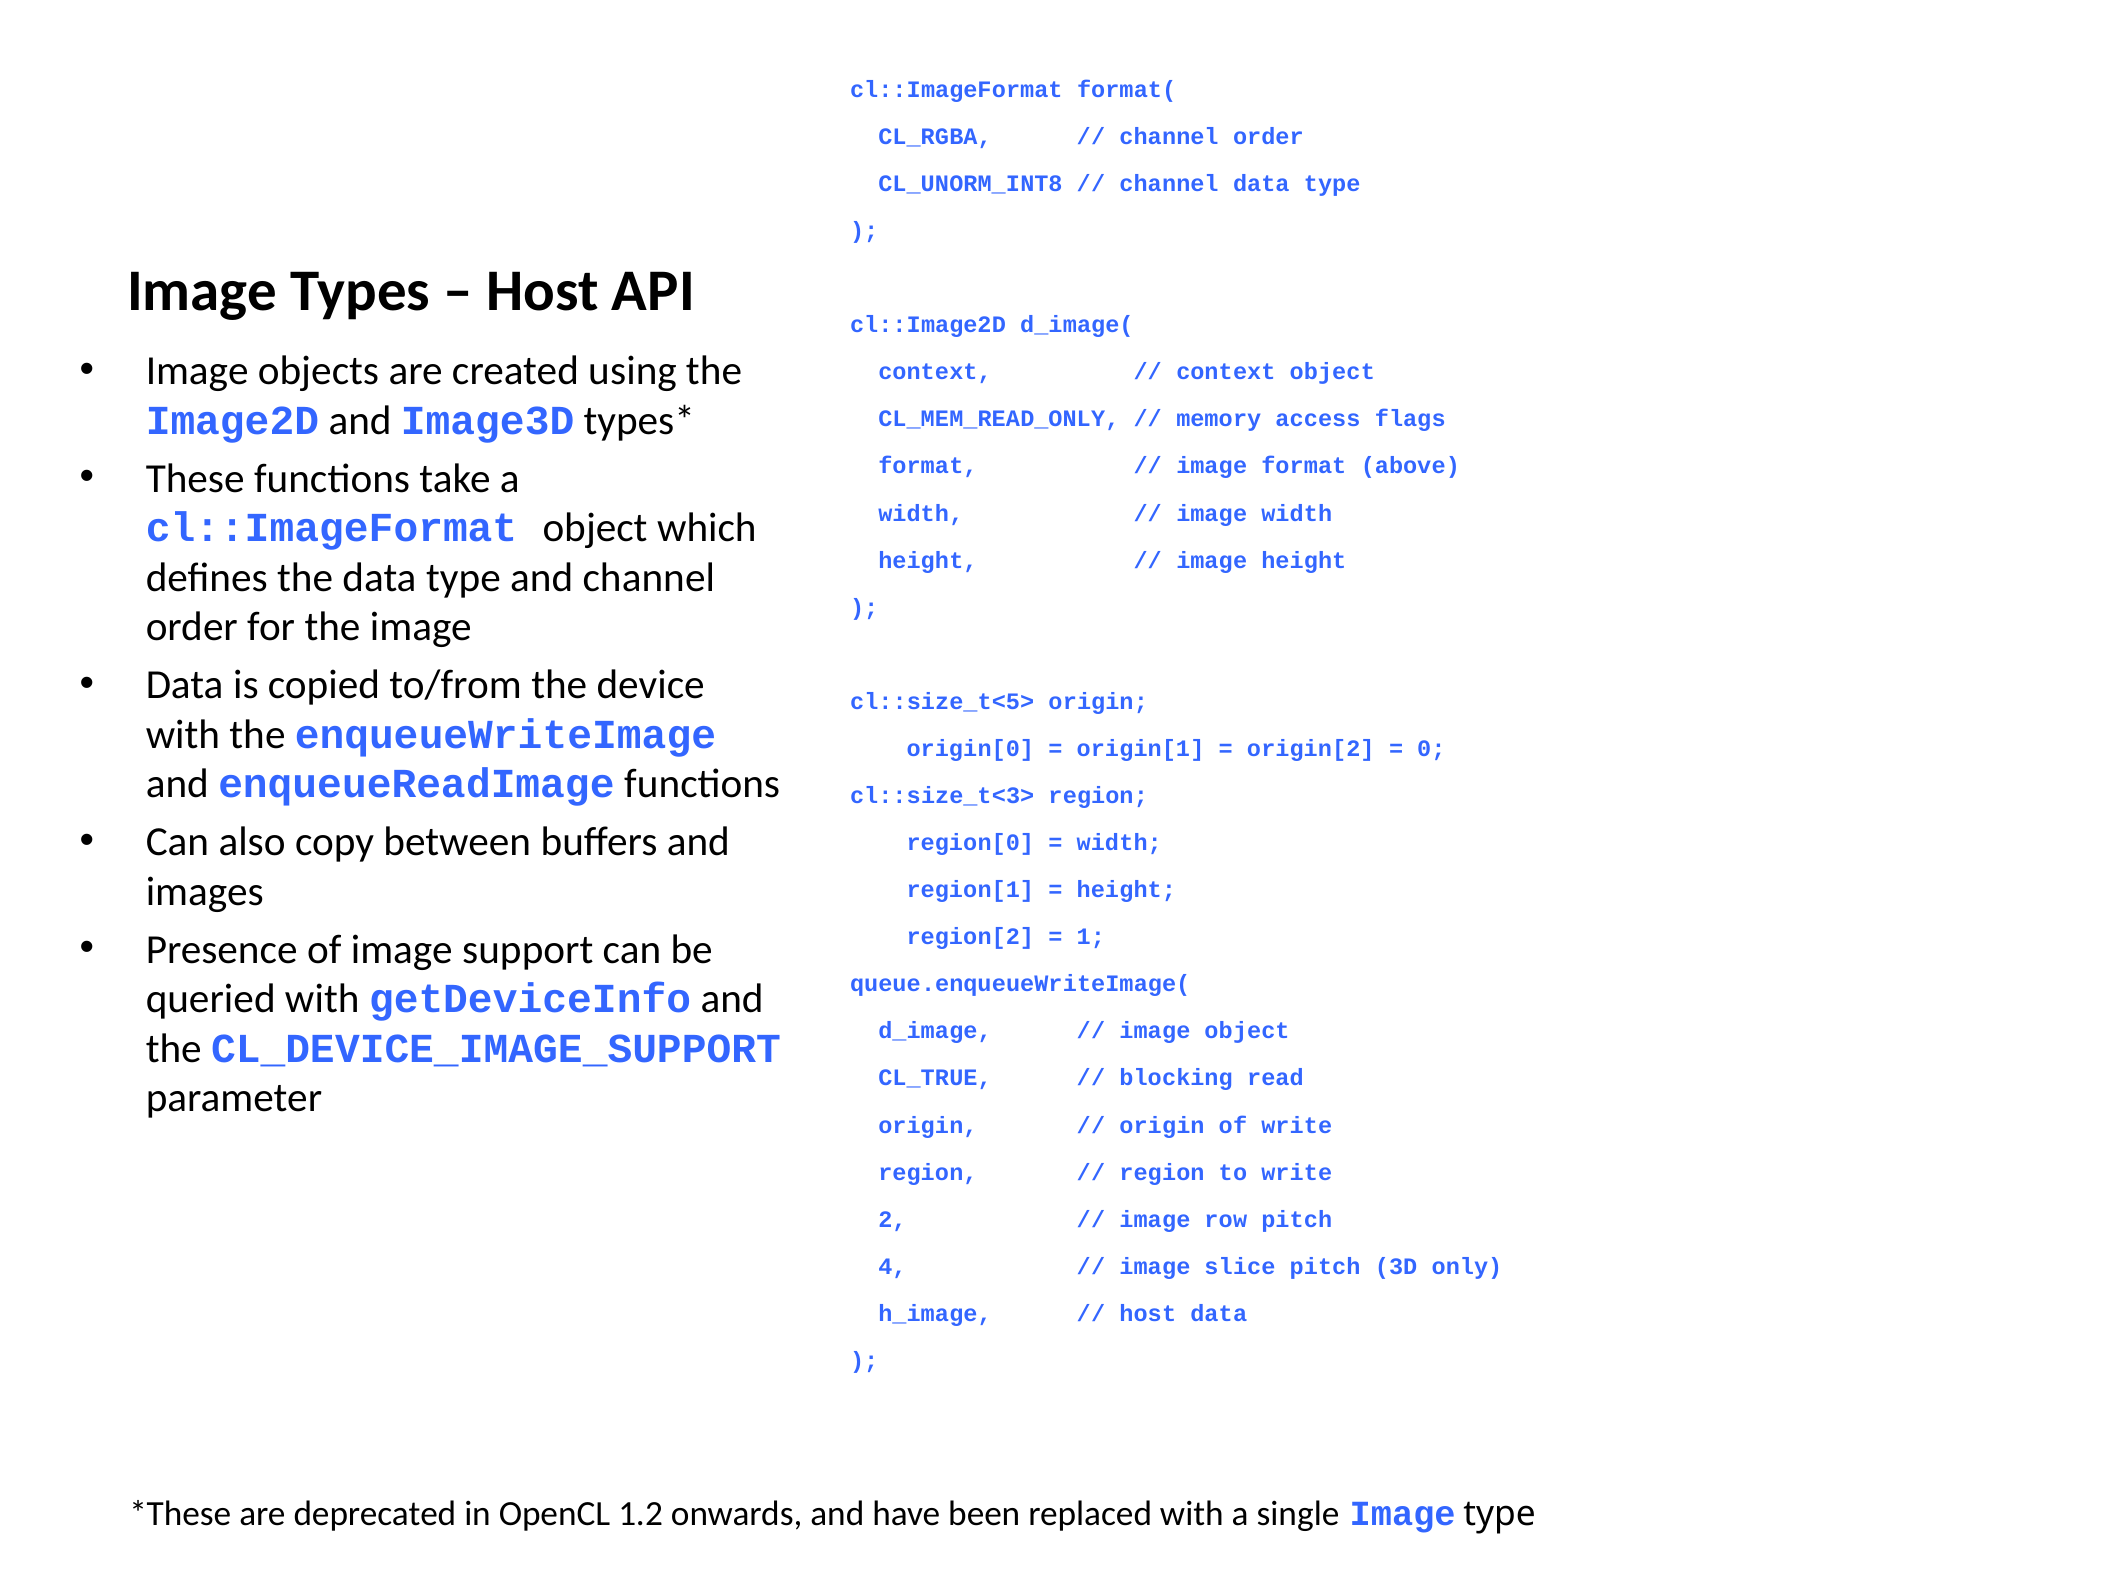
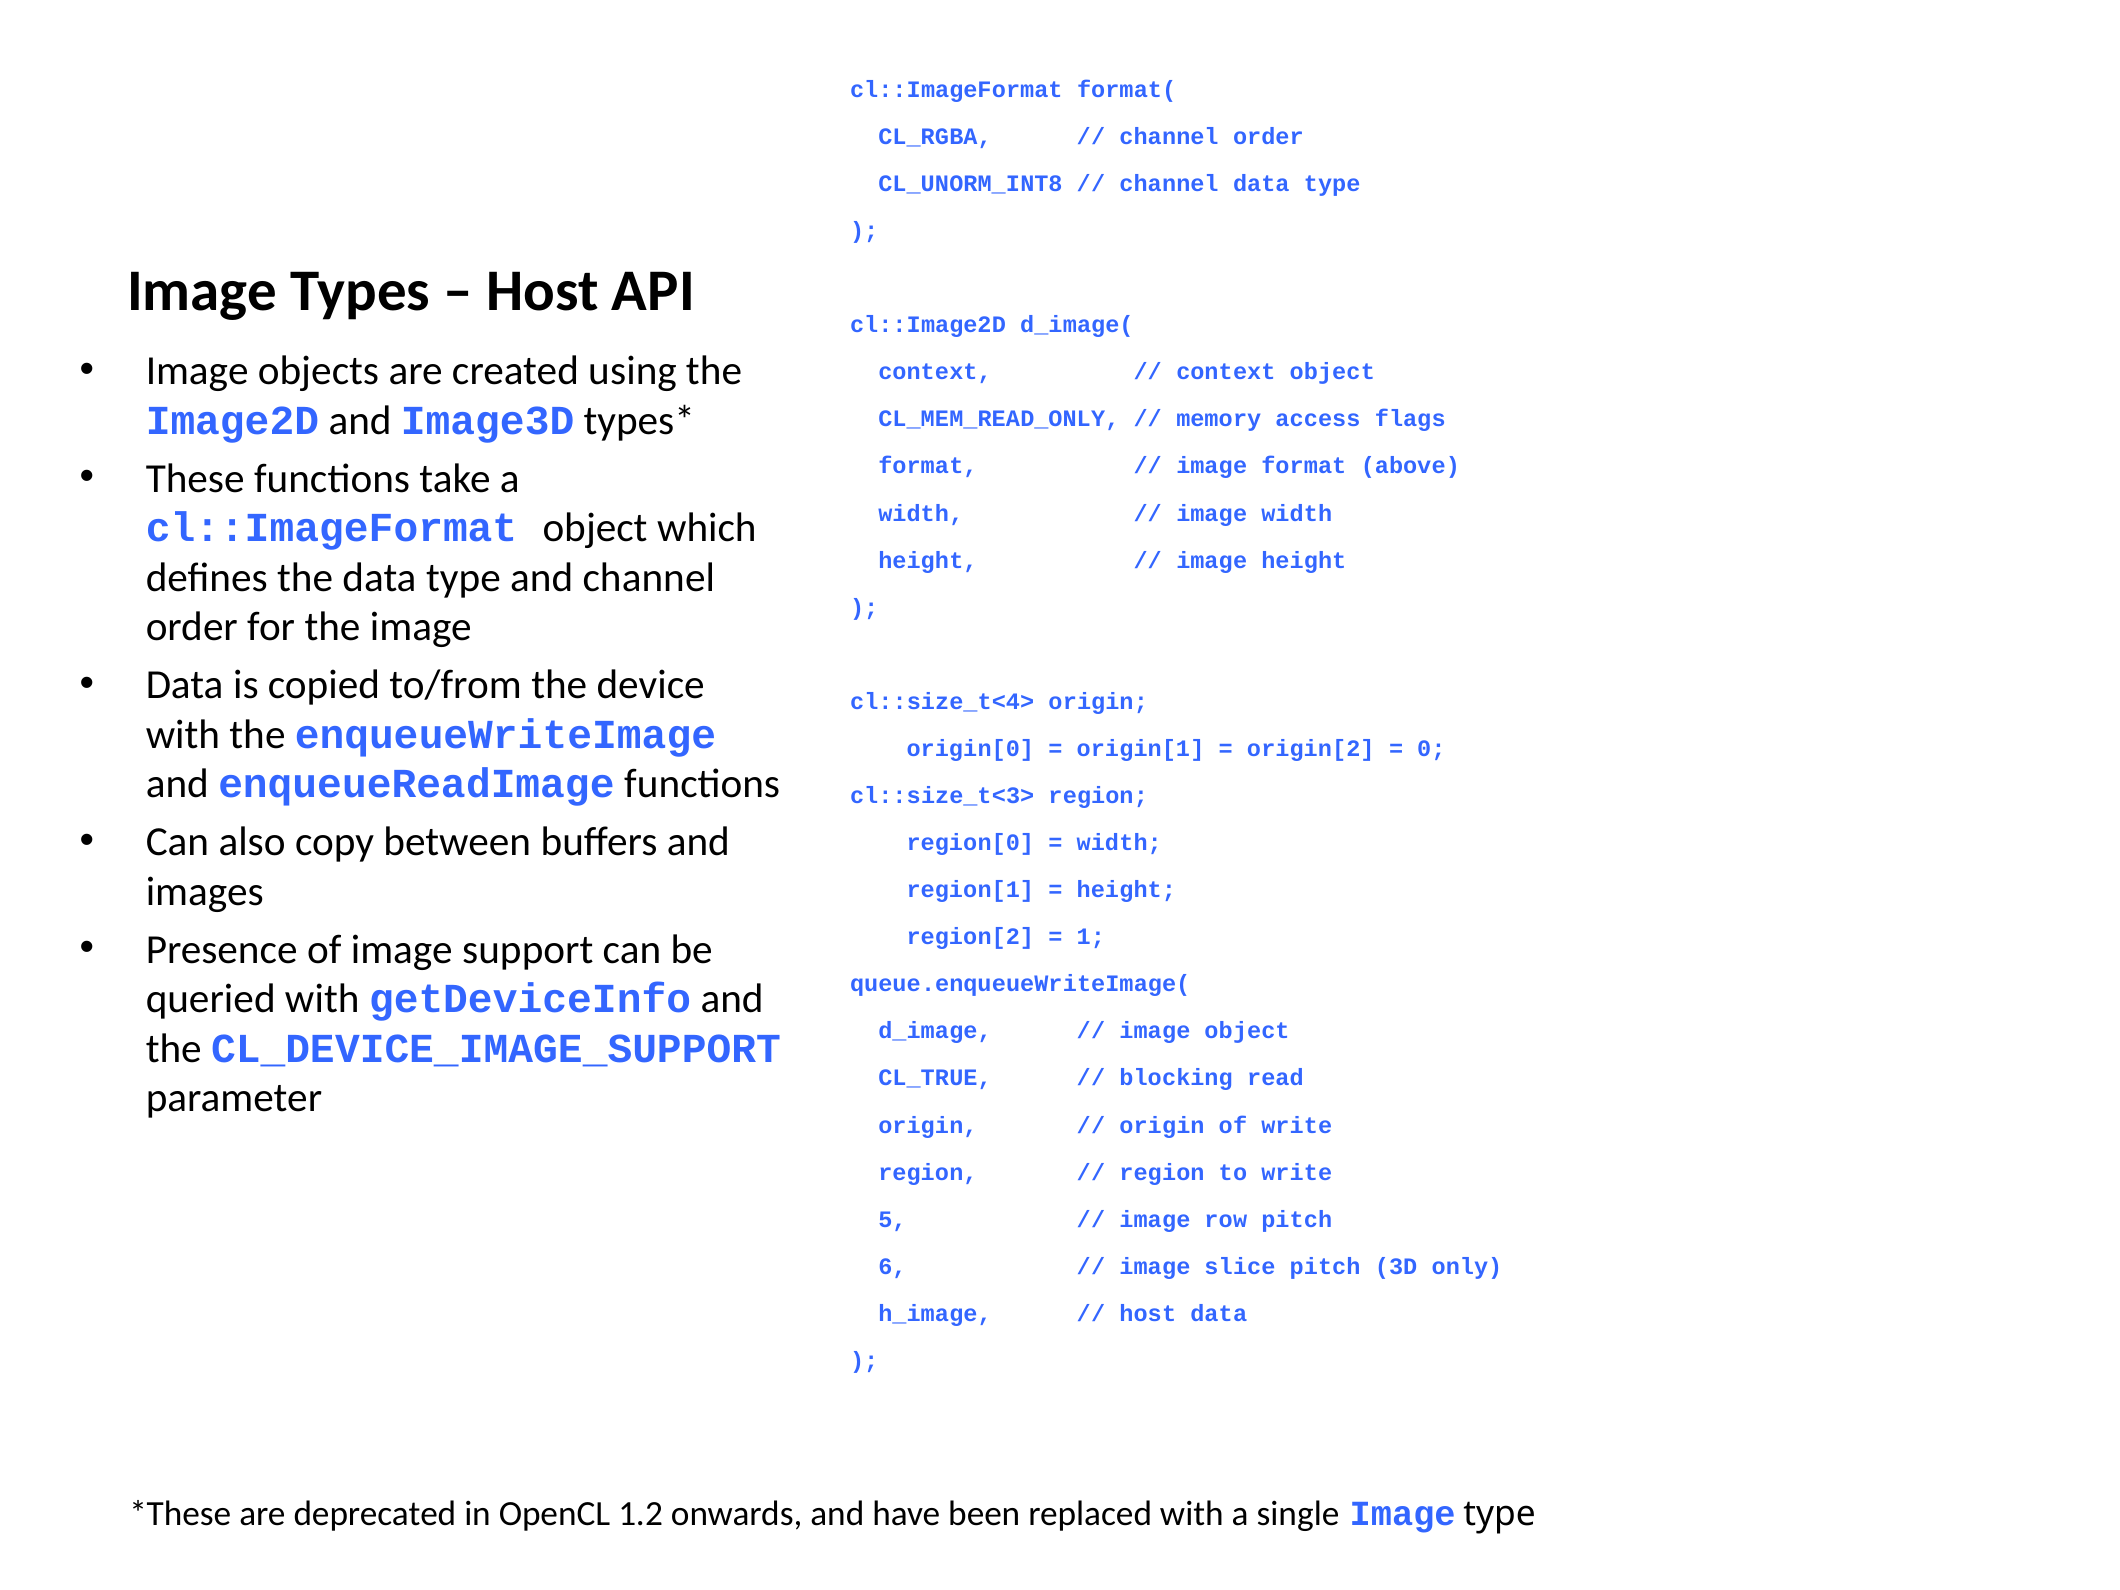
cl::size_t<5>: cl::size_t<5> -> cl::size_t<4>
2: 2 -> 5
4: 4 -> 6
